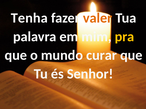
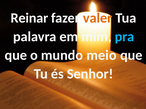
Tenha: Tenha -> Reinar
pra colour: yellow -> light blue
curar: curar -> meio
